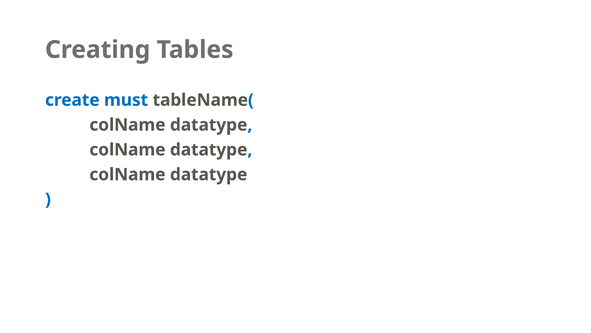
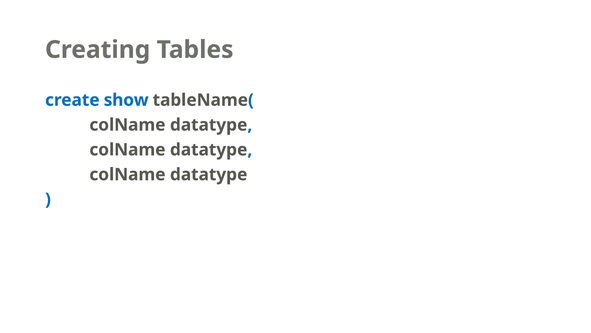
must: must -> show
